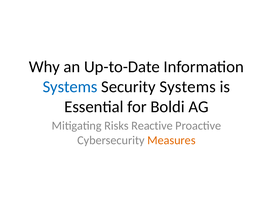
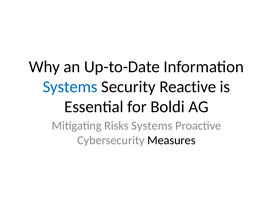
Security Systems: Systems -> Reactive
Risks Reactive: Reactive -> Systems
Measures colour: orange -> black
